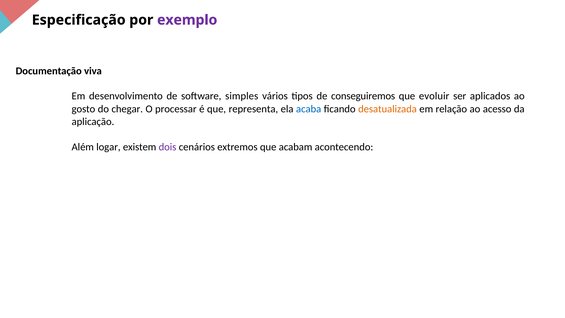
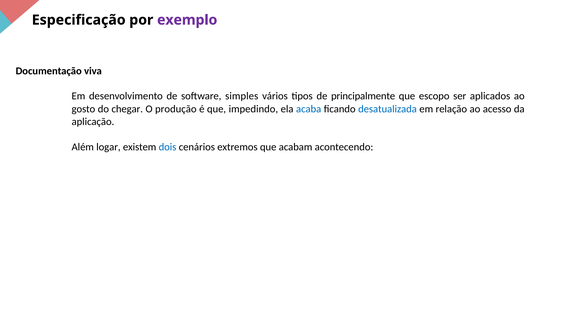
conseguiremos: conseguiremos -> principalmente
evoluir: evoluir -> escopo
processar: processar -> produção
representa: representa -> impedindo
desatualizada colour: orange -> blue
dois colour: purple -> blue
